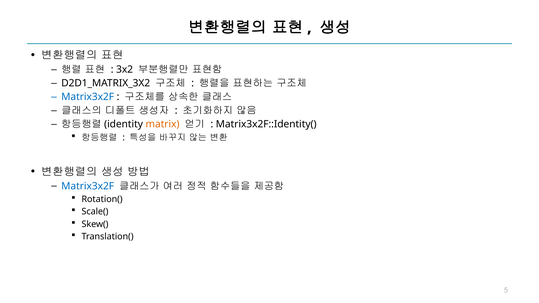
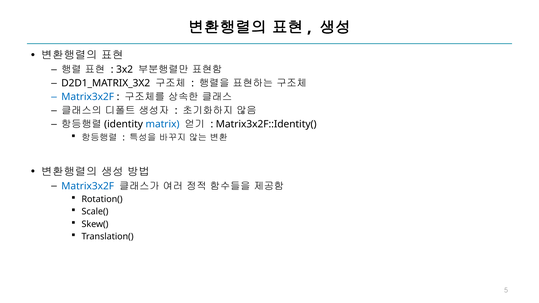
matrix colour: orange -> blue
